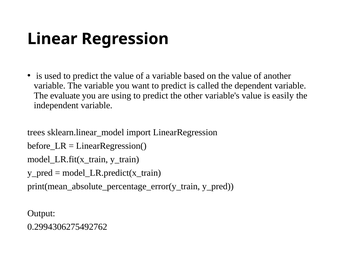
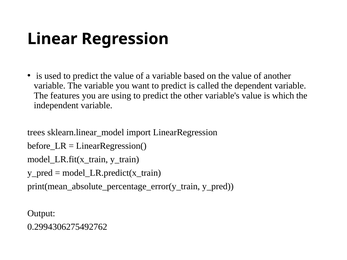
evaluate: evaluate -> features
easily: easily -> which
